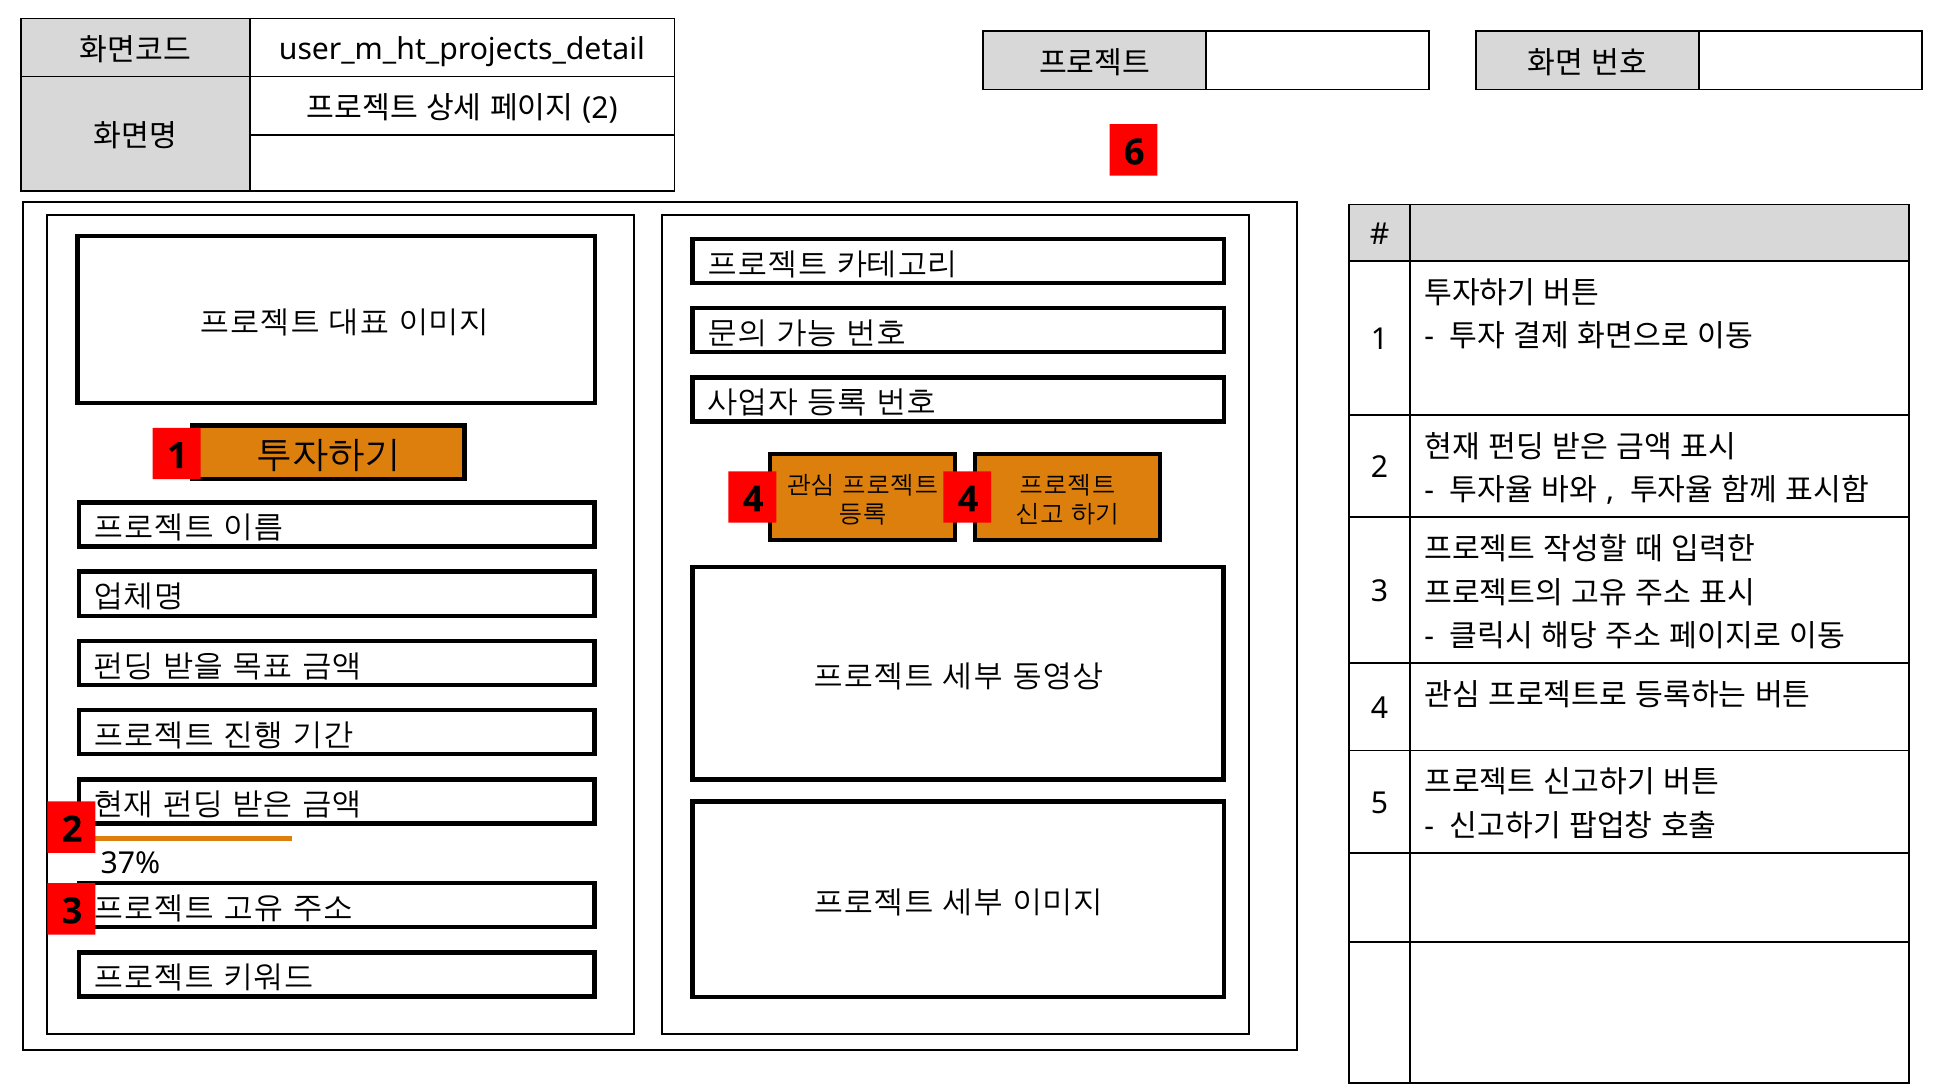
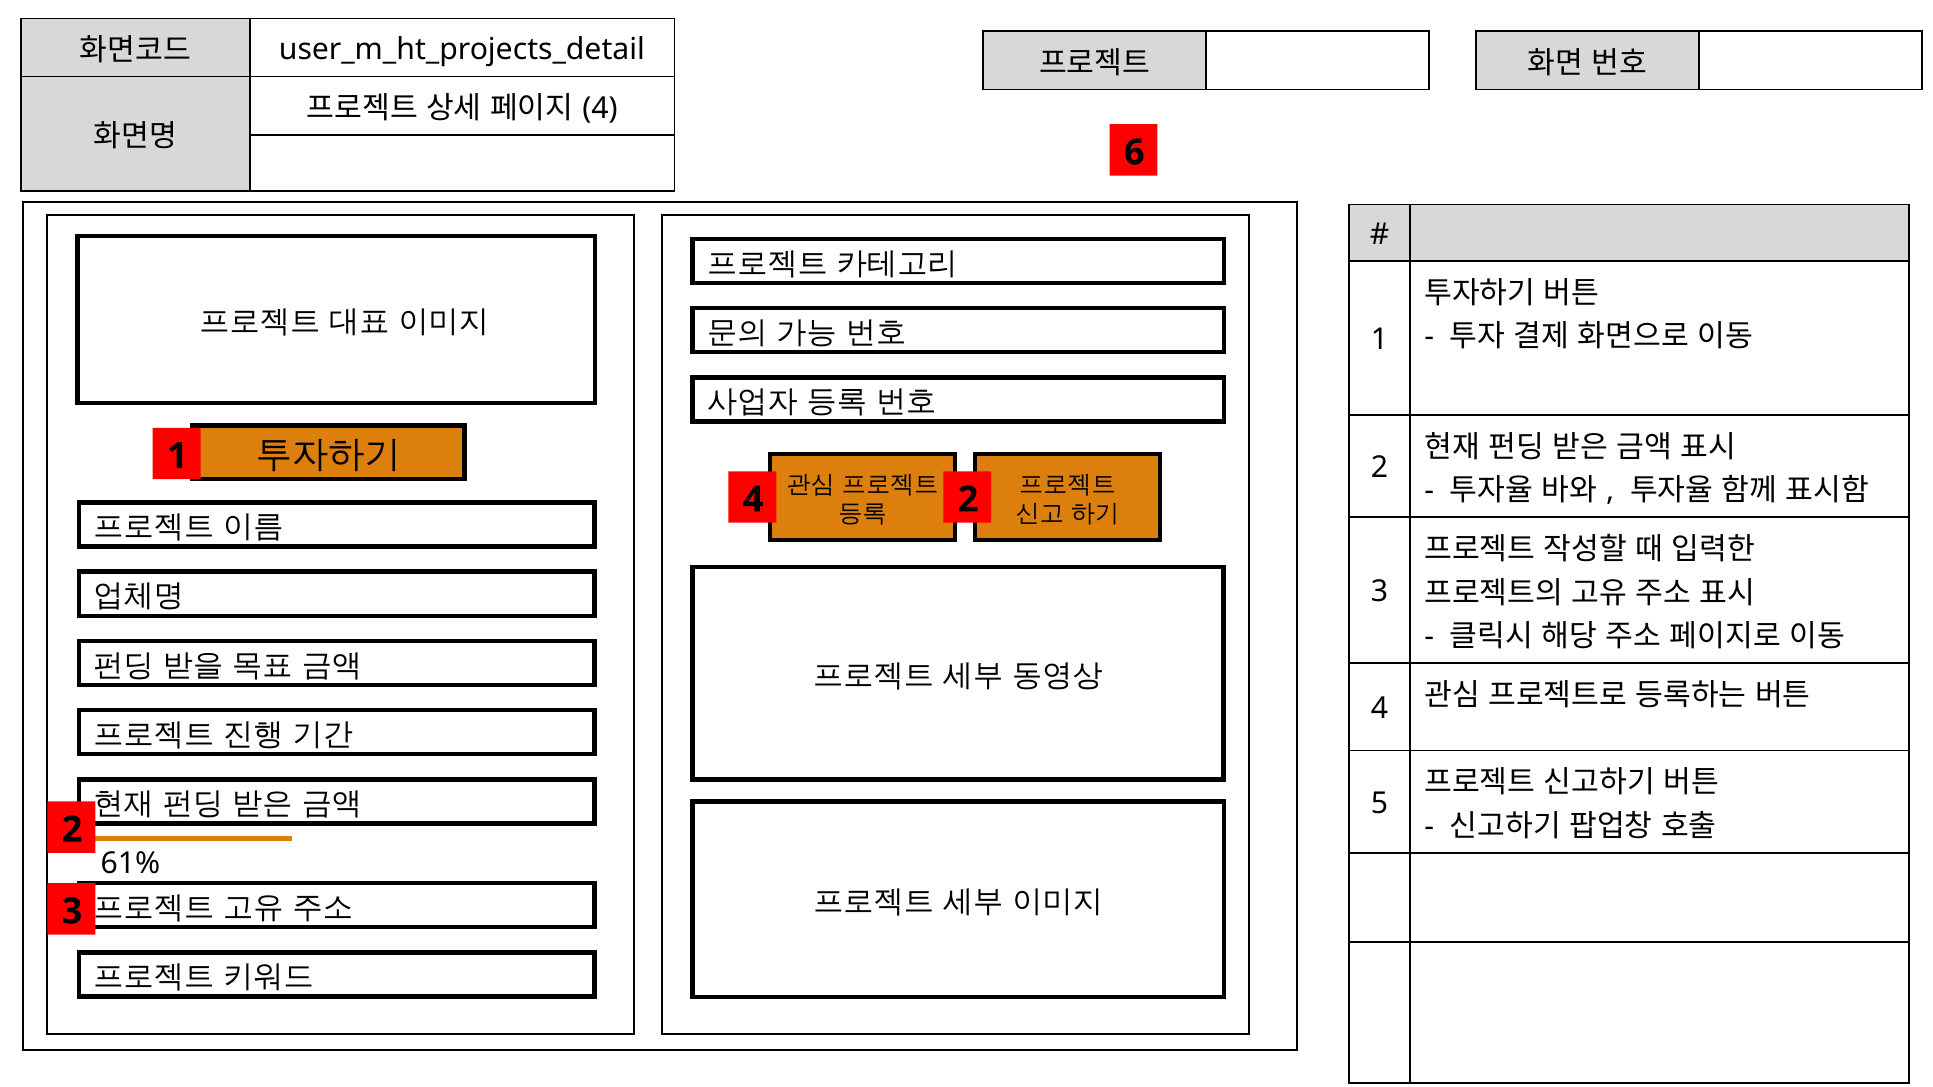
2 at (600, 109): 2 -> 4
4 4: 4 -> 2
37%: 37% -> 61%
